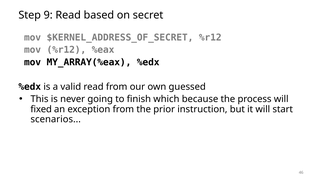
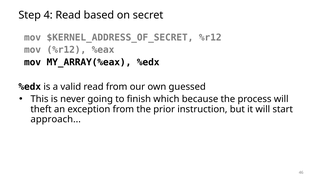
9: 9 -> 4
fixed: fixed -> theft
scenarios: scenarios -> approach
